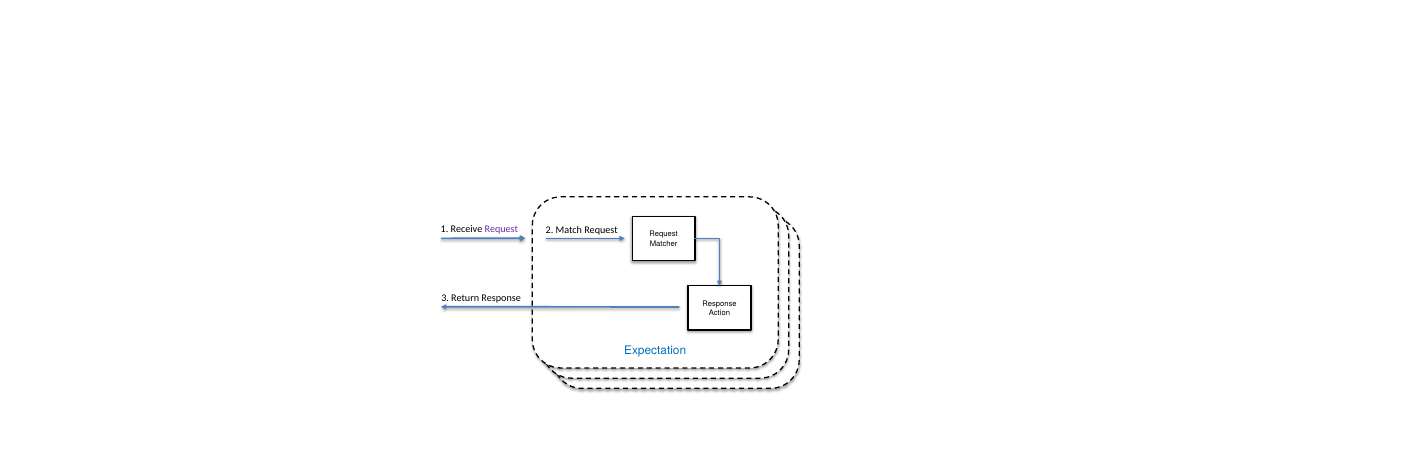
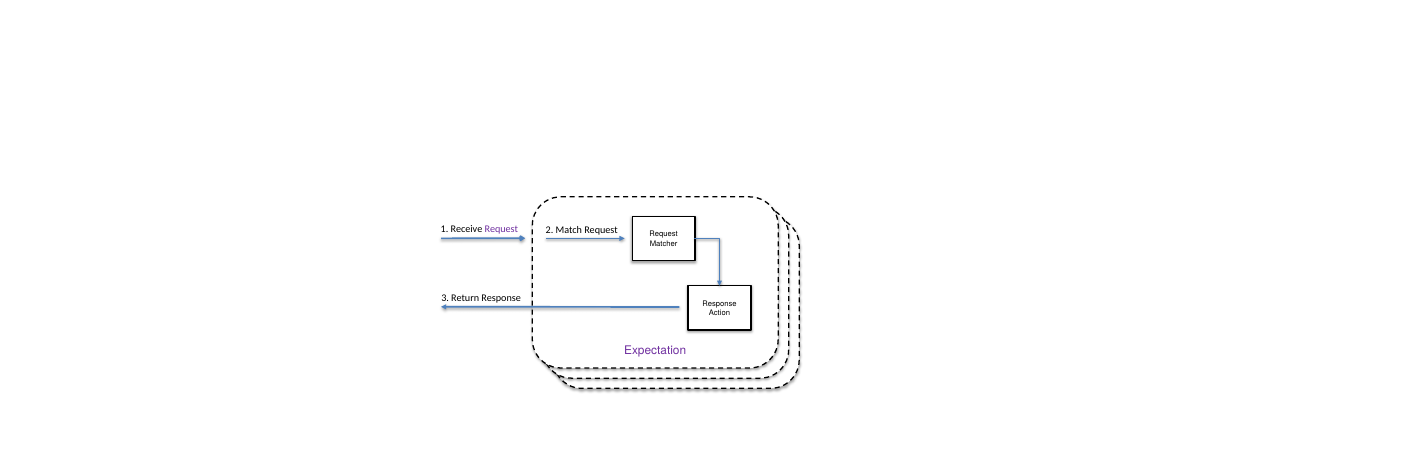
Expectation at (655, 350) colour: blue -> purple
